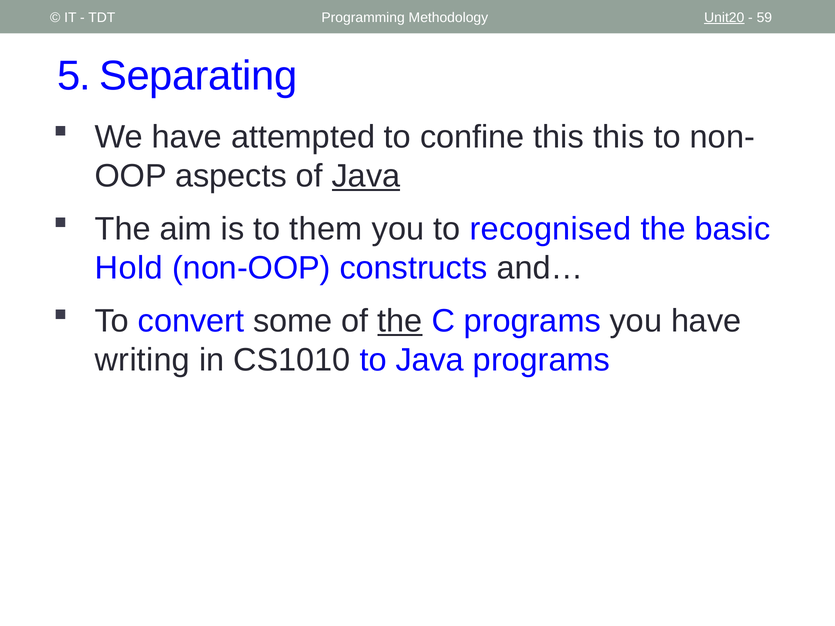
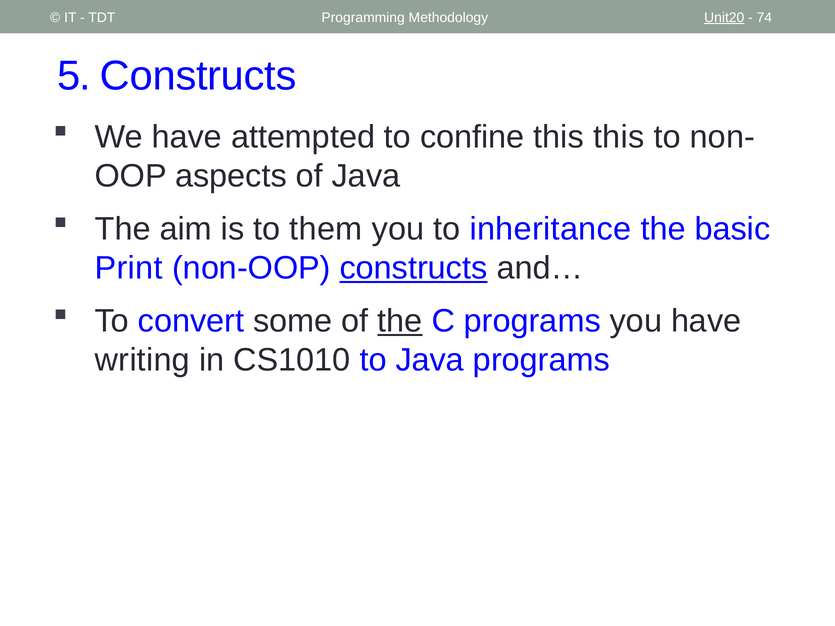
59: 59 -> 74
5 Separating: Separating -> Constructs
Java at (366, 176) underline: present -> none
recognised: recognised -> inheritance
Hold: Hold -> Print
constructs at (413, 268) underline: none -> present
